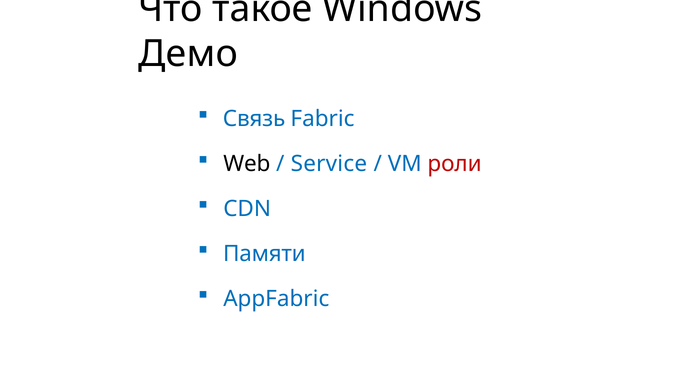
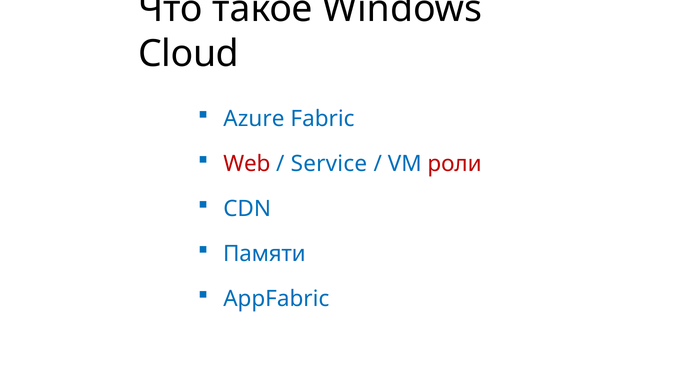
Демо: Демо -> Cloud
Связь: Связь -> Azure
Web colour: black -> red
